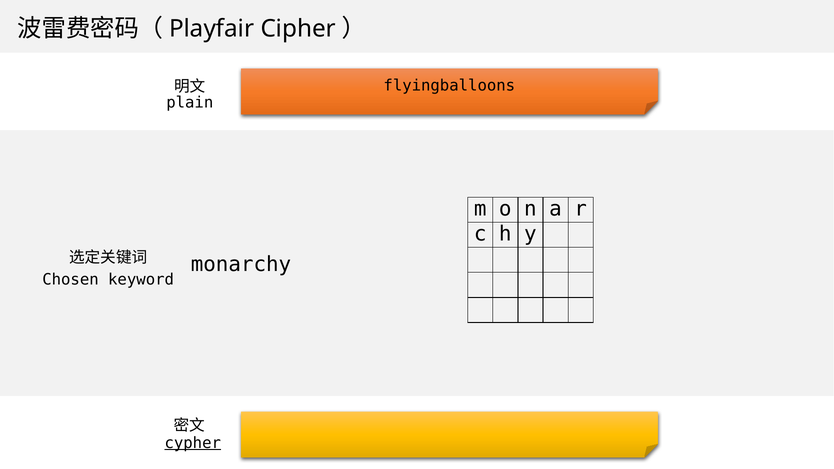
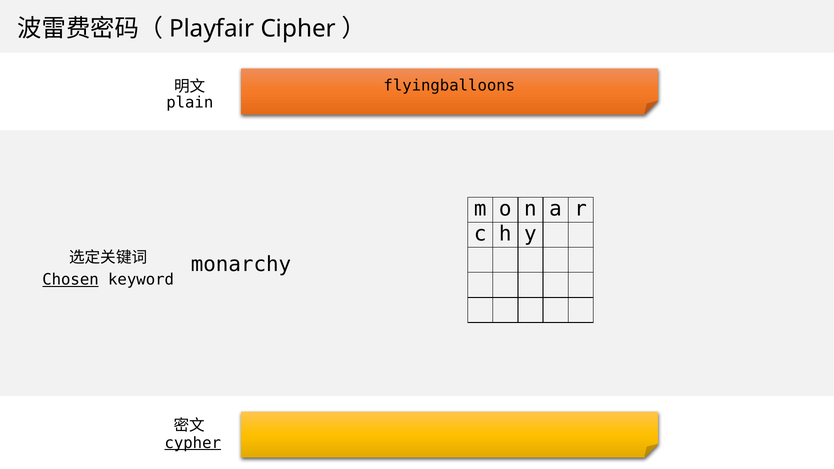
Chosen underline: none -> present
